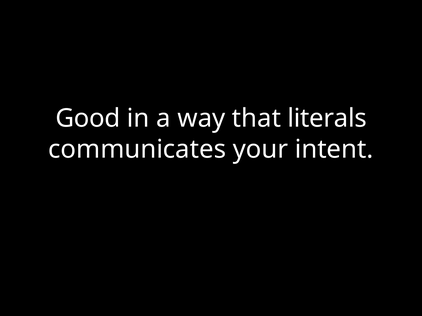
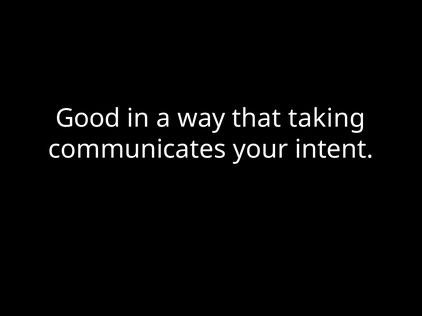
literals: literals -> taking
